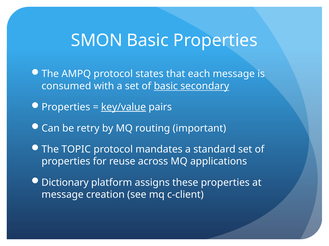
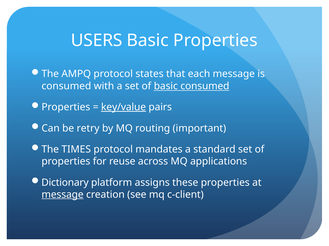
SMON: SMON -> USERS
basic secondary: secondary -> consumed
TOPIC: TOPIC -> TIMES
message at (63, 195) underline: none -> present
